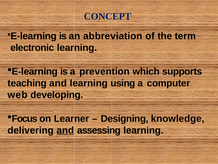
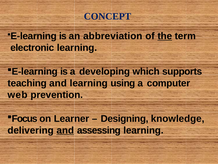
the underline: none -> present
prevention: prevention -> developing
developing: developing -> prevention
